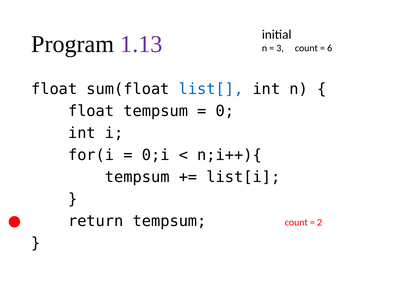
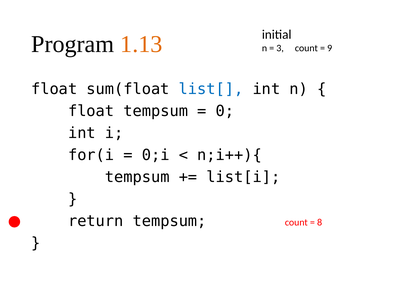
1.13 colour: purple -> orange
6: 6 -> 9
2: 2 -> 8
